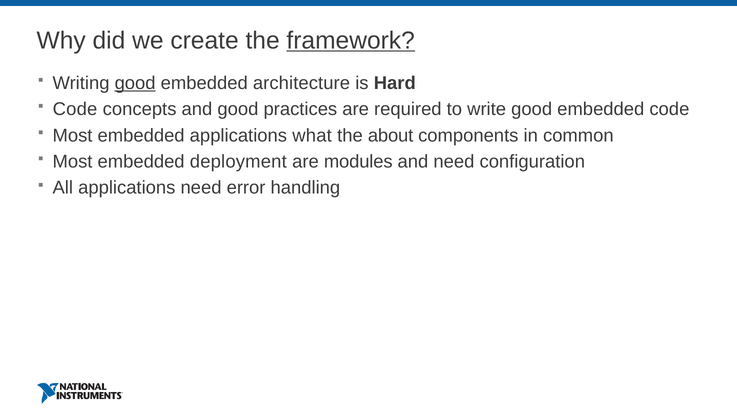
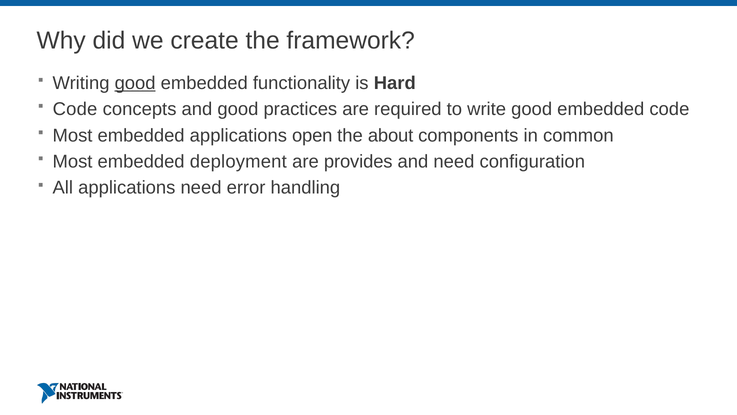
framework underline: present -> none
architecture: architecture -> functionality
what: what -> open
modules: modules -> provides
